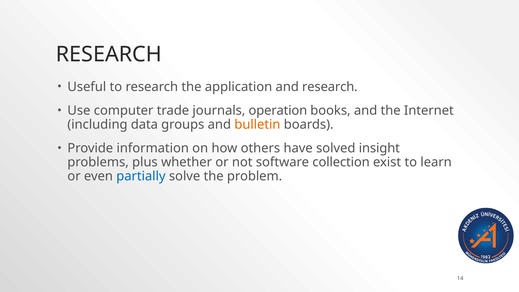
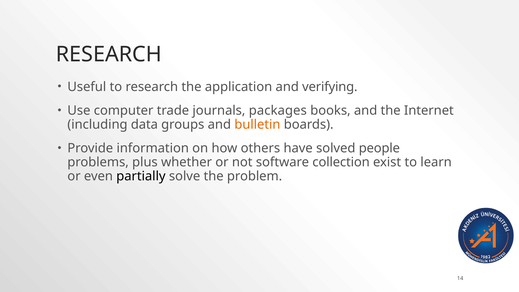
and research: research -> verifying
operation: operation -> packages
insight: insight -> people
partially colour: blue -> black
